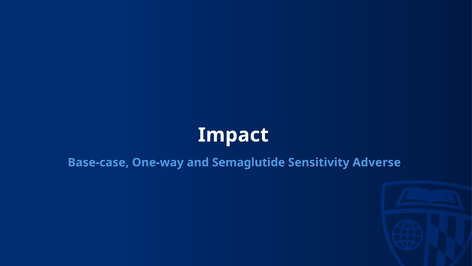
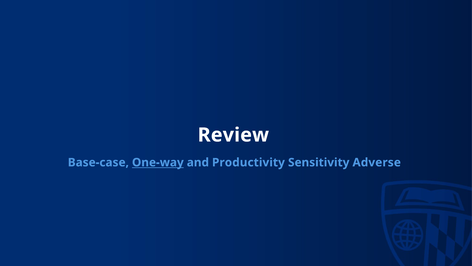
Impact: Impact -> Review
One-way underline: none -> present
Semaglutide: Semaglutide -> Productivity
